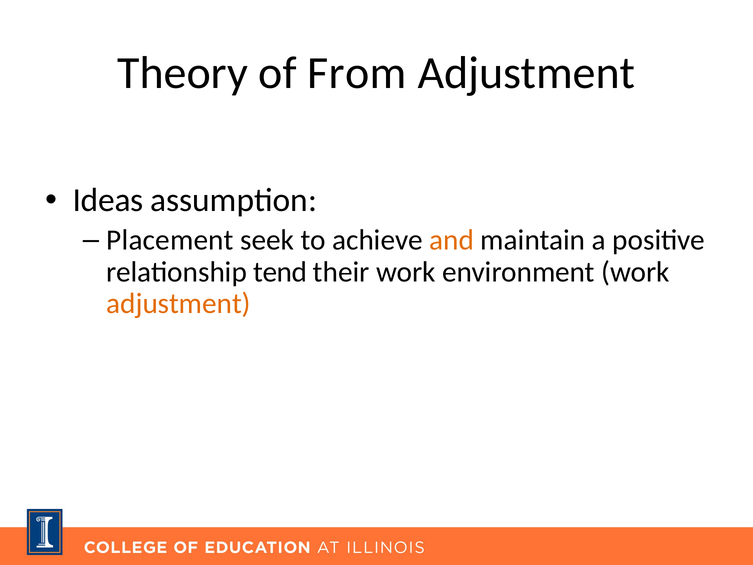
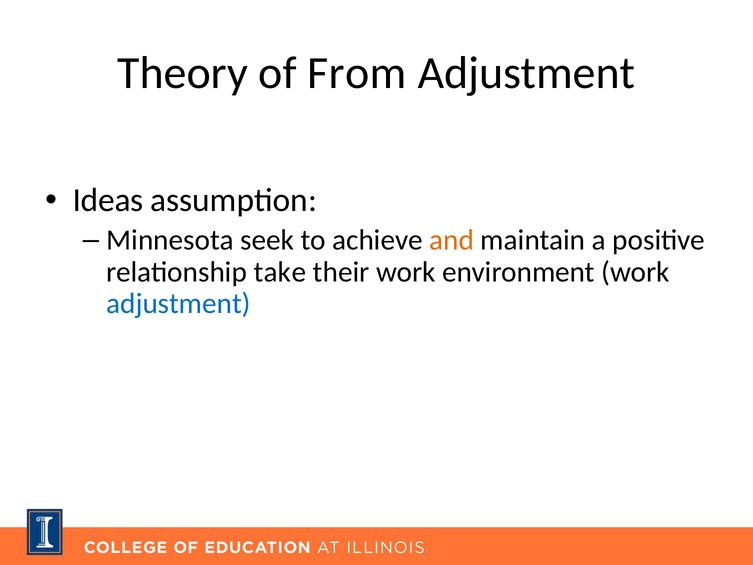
Placement: Placement -> Minnesota
tend: tend -> take
adjustment at (179, 303) colour: orange -> blue
